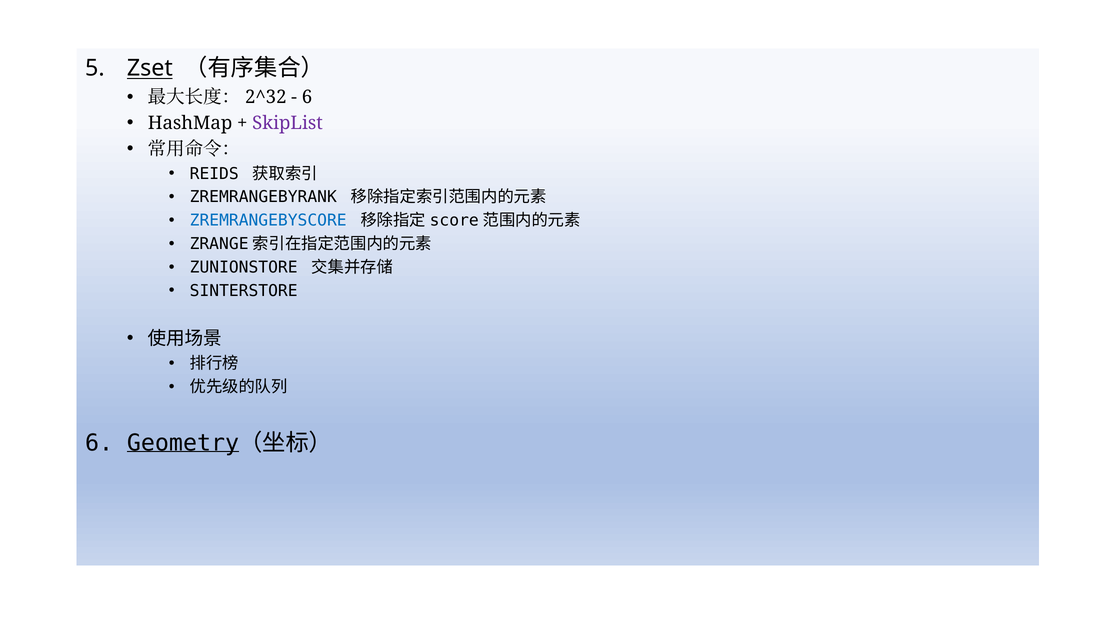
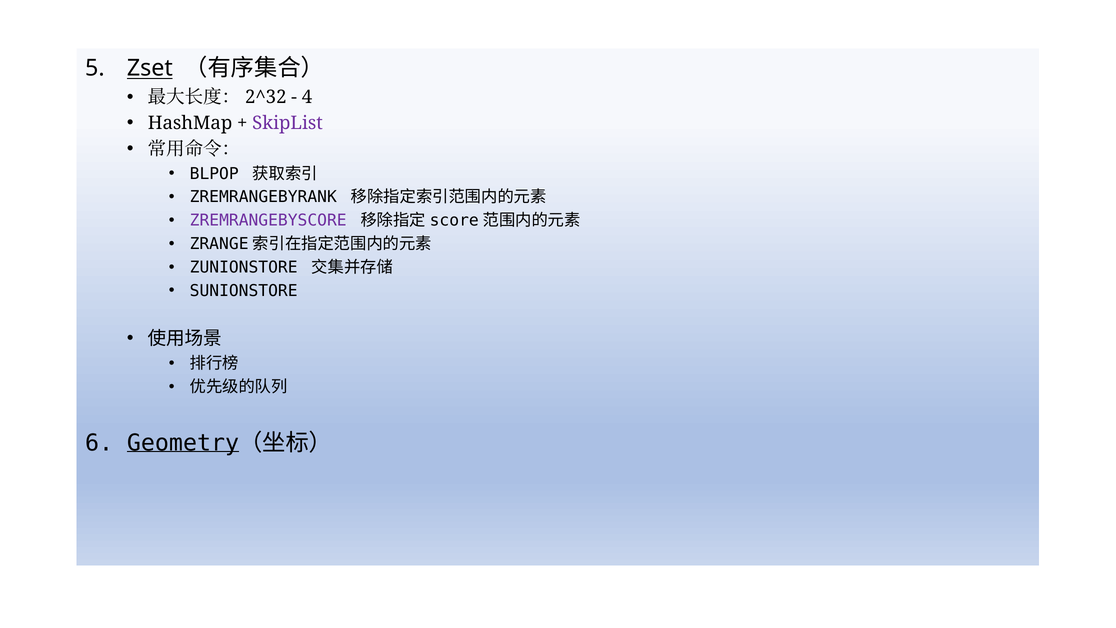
6 at (307, 97): 6 -> 4
REIDS: REIDS -> BLPOP
ZREMRANGEBYSCORE colour: blue -> purple
SINTERSTORE: SINTERSTORE -> SUNIONSTORE
